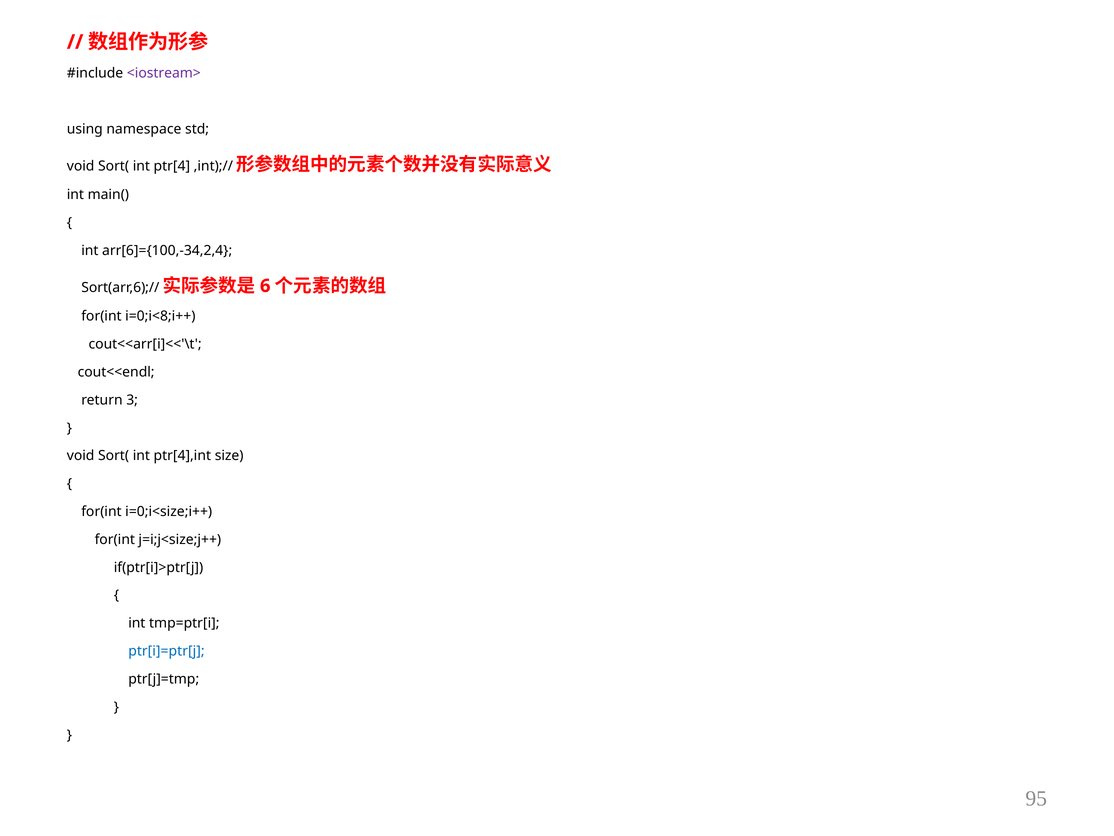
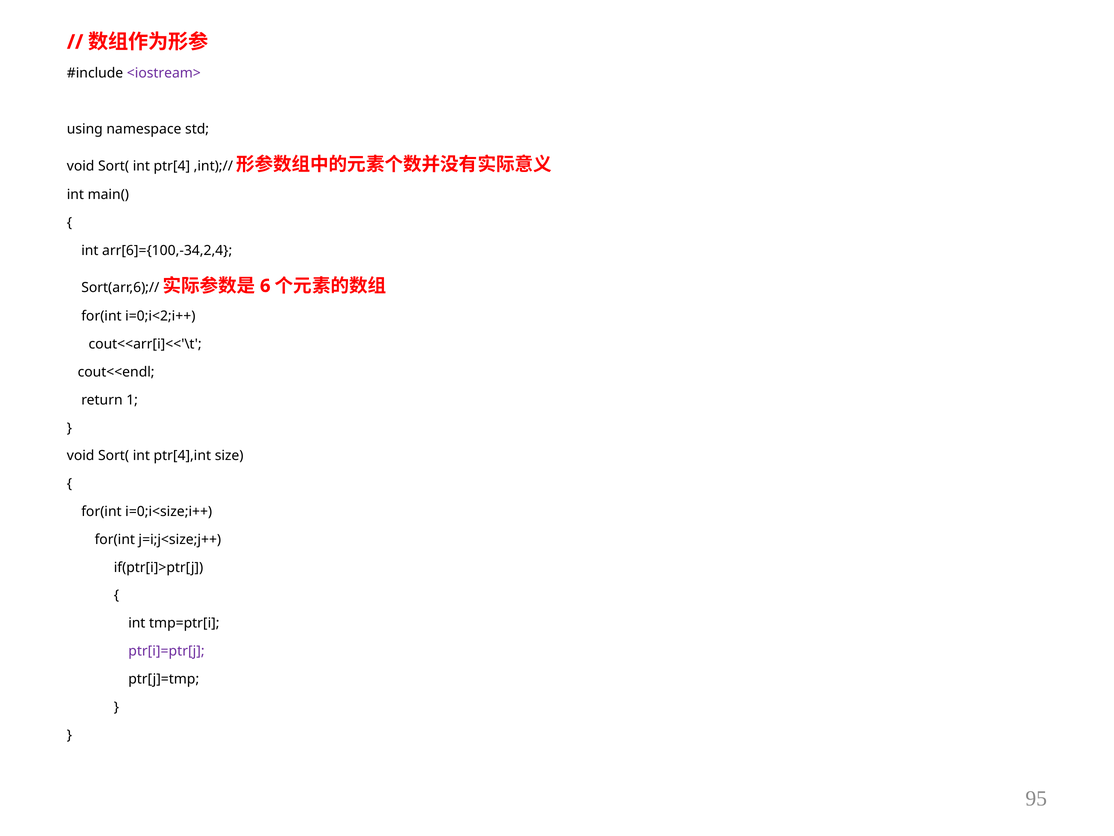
i=0;i<8;i++: i=0;i<8;i++ -> i=0;i<2;i++
3: 3 -> 1
ptr[i]=ptr[j colour: blue -> purple
